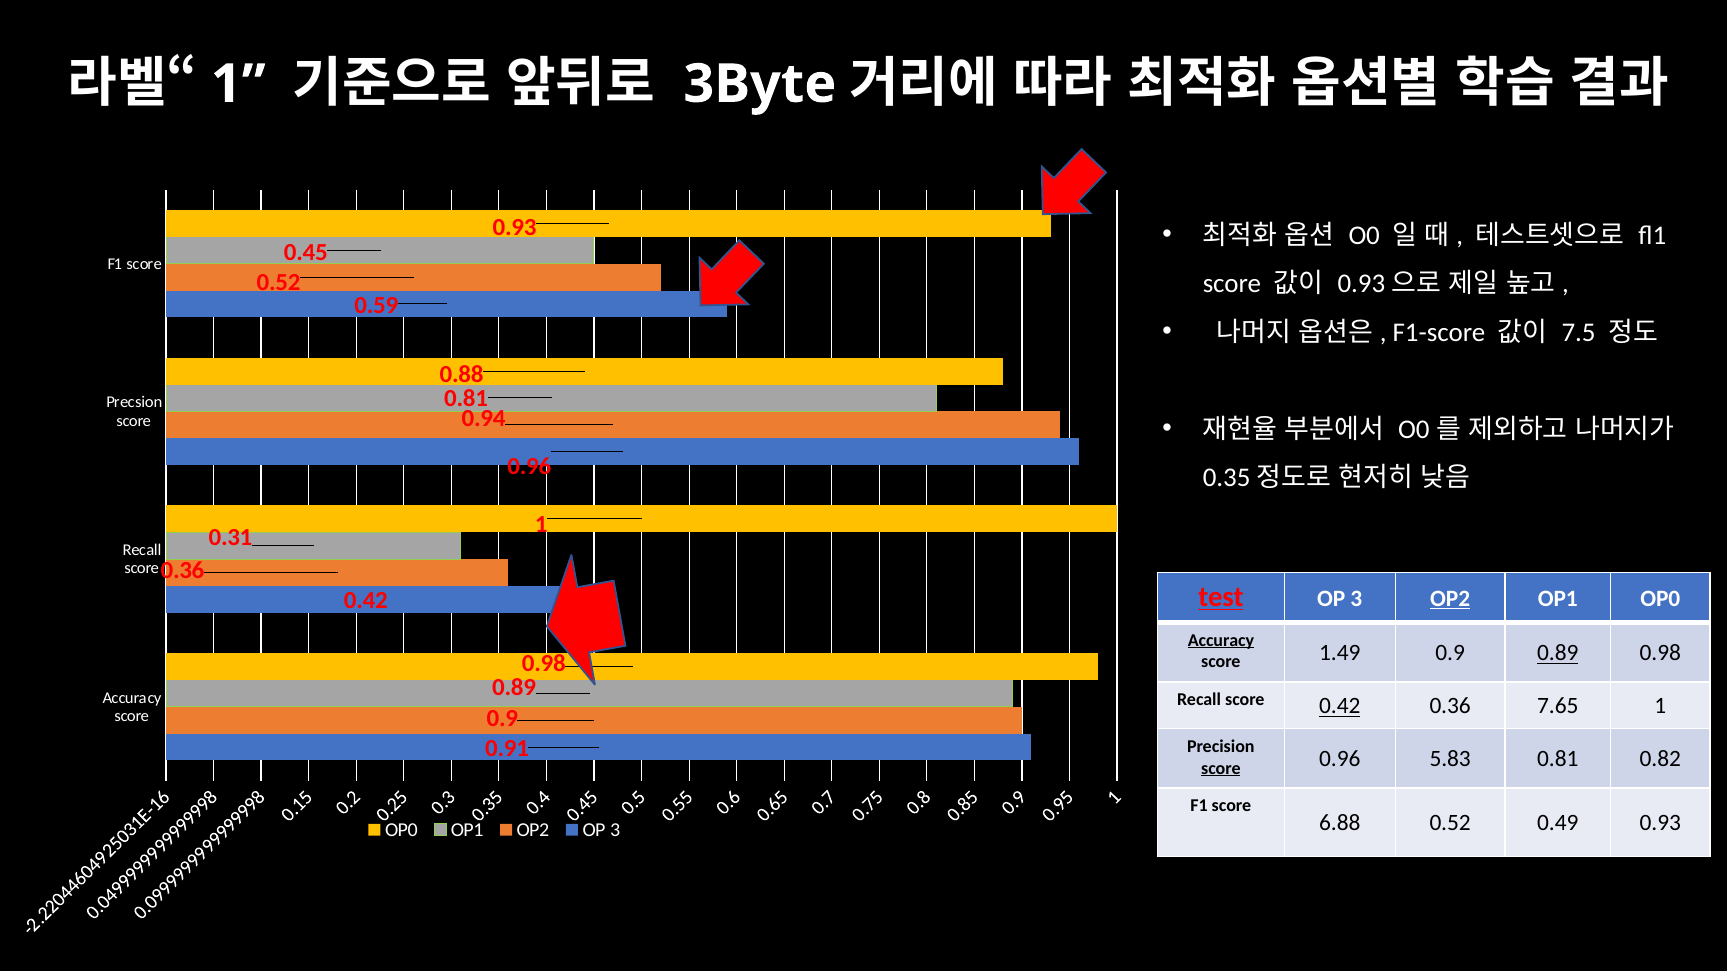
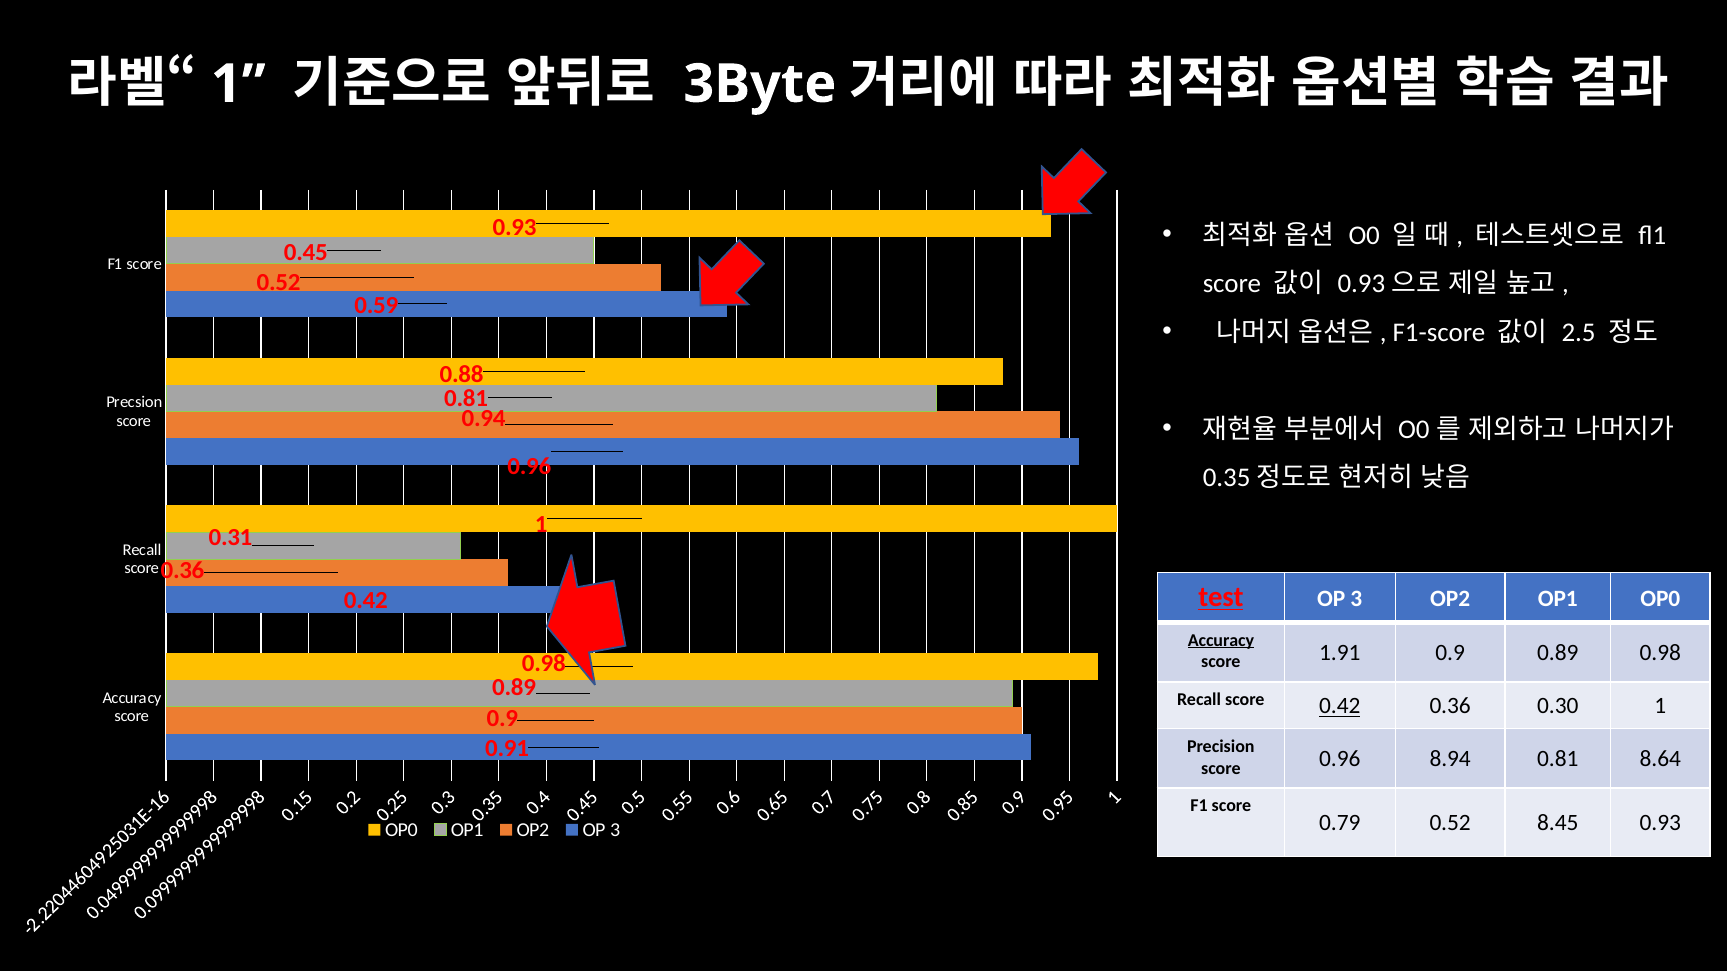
7.5: 7.5 -> 2.5
OP2 at (1450, 599) underline: present -> none
1.49: 1.49 -> 1.91
0.89 at (1558, 653) underline: present -> none
7.65: 7.65 -> 0.30
score at (1221, 768) underline: present -> none
5.83: 5.83 -> 8.94
0.82: 0.82 -> 8.64
6.88: 6.88 -> 0.79
0.49: 0.49 -> 8.45
